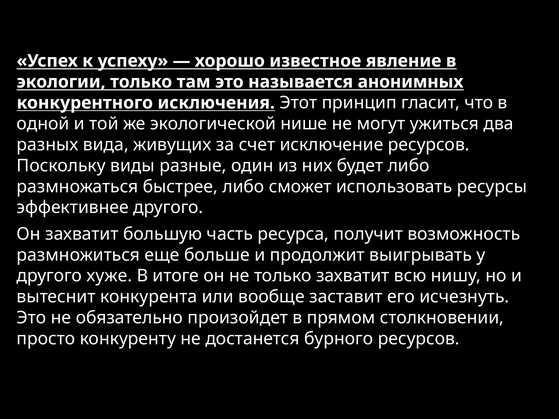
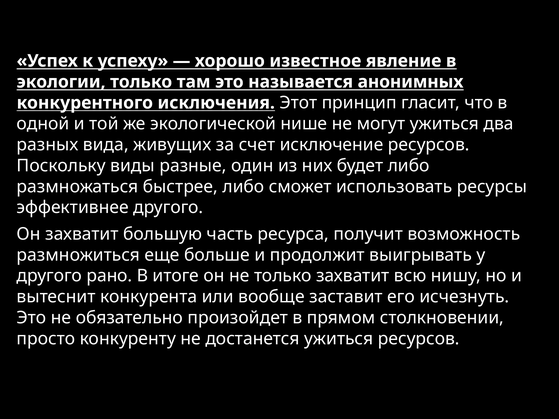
хуже: хуже -> рано
достанется бурного: бурного -> ужиться
